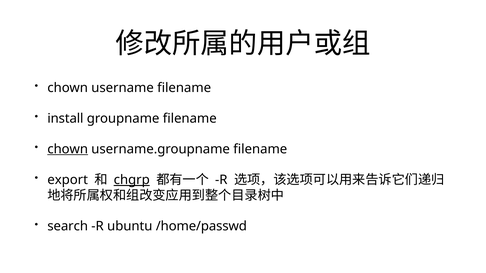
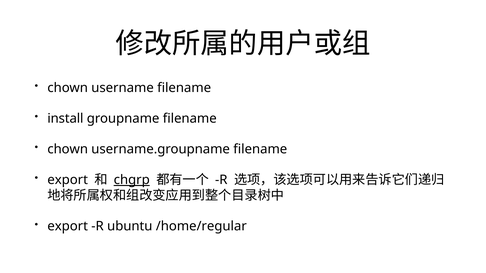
chown at (68, 149) underline: present -> none
search at (68, 227): search -> export
/home/passwd: /home/passwd -> /home/regular
